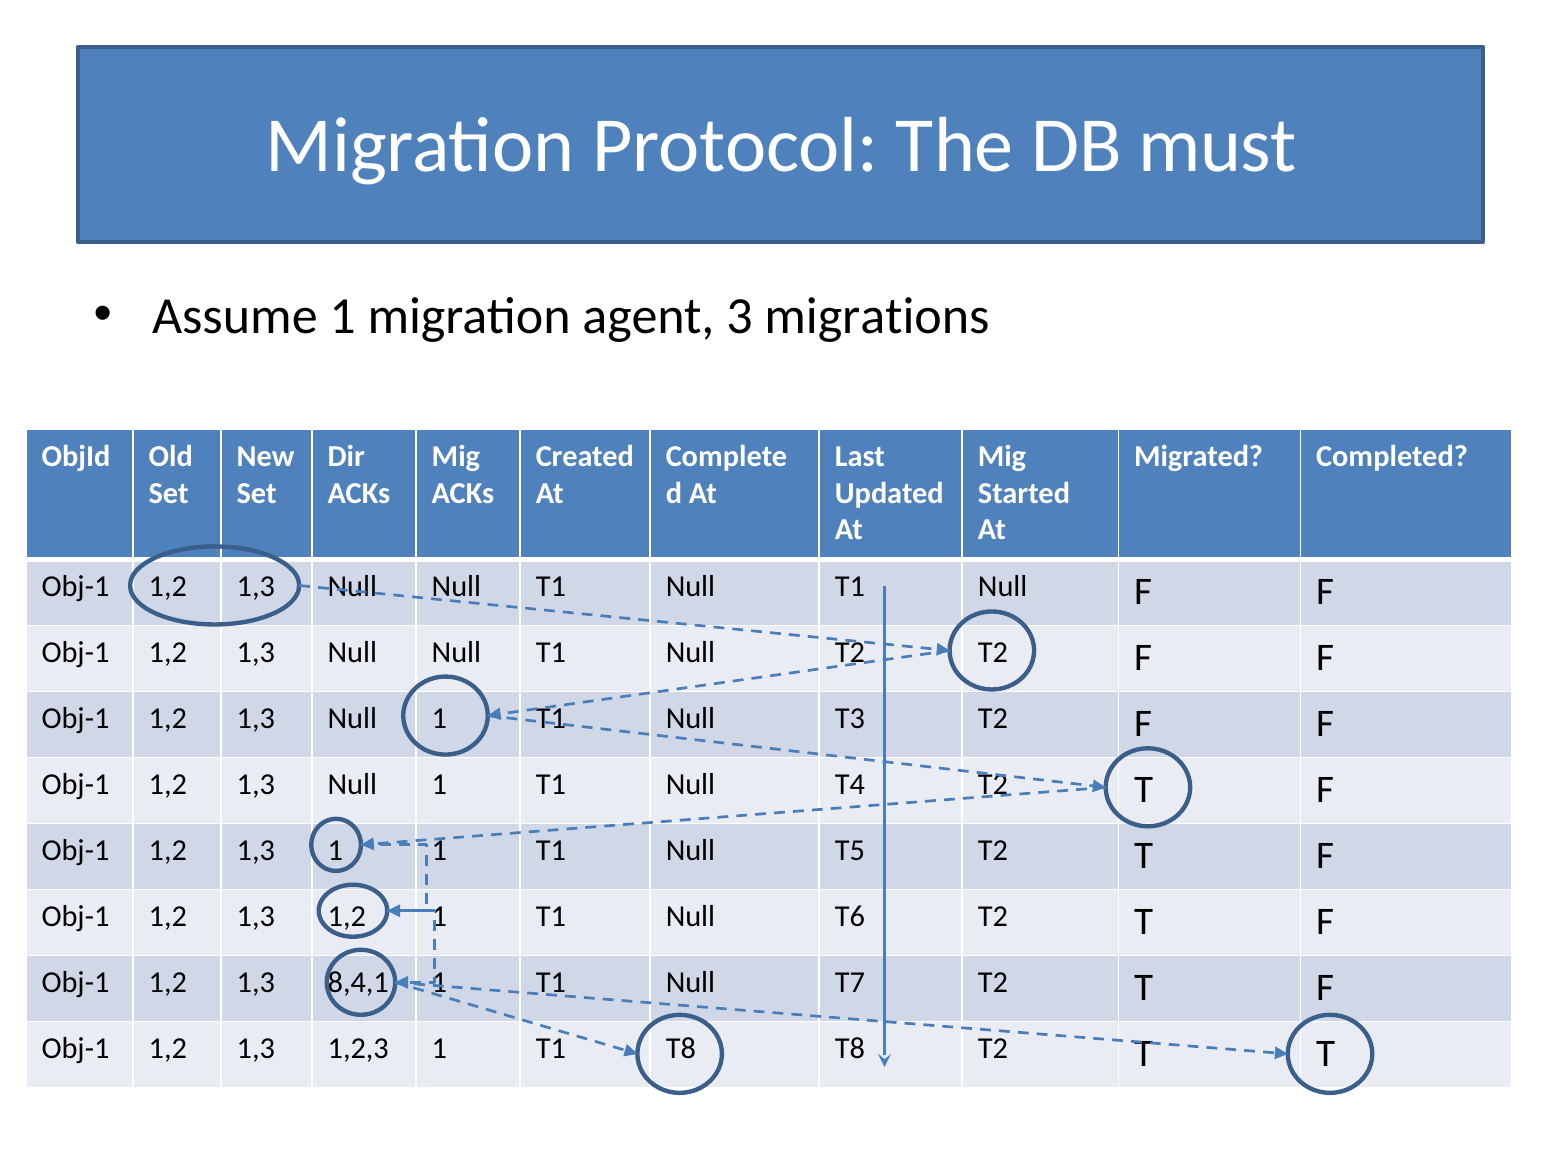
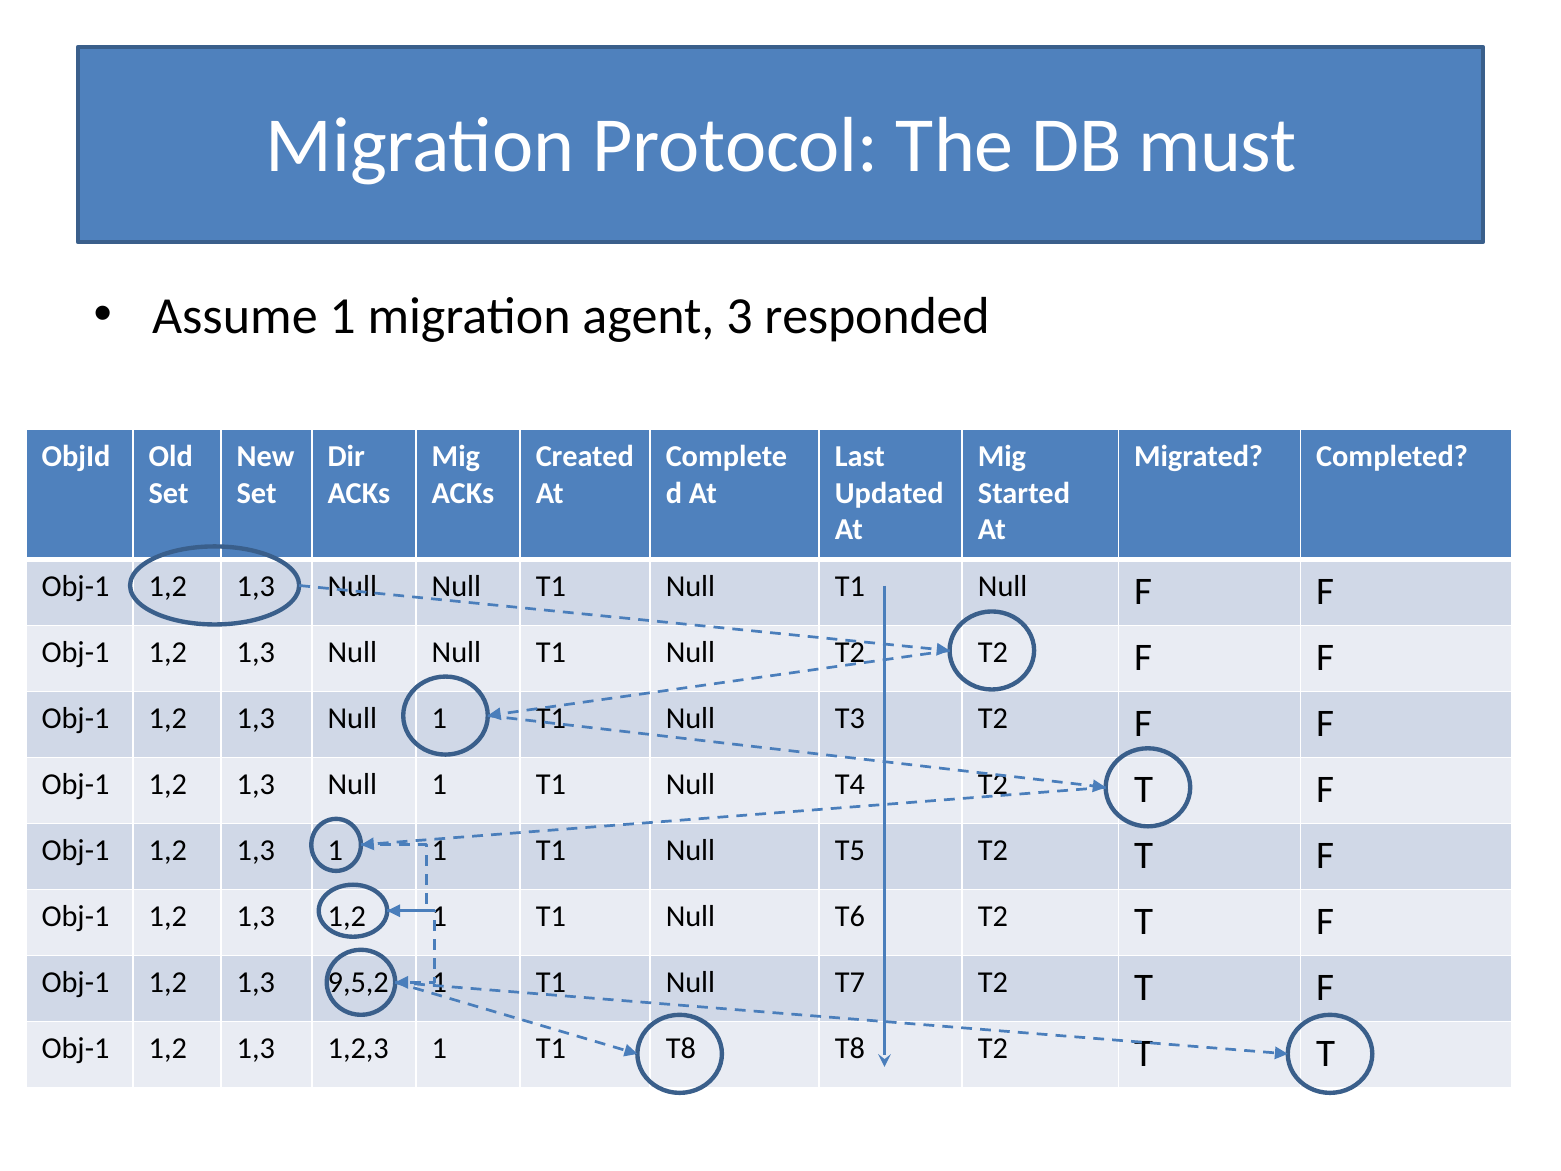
migrations: migrations -> responded
8,4,1: 8,4,1 -> 9,5,2
